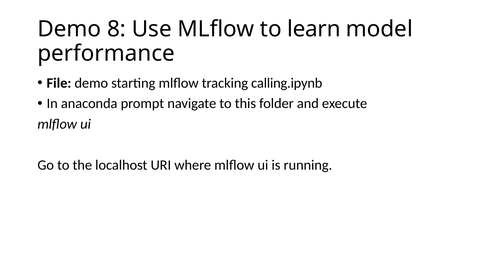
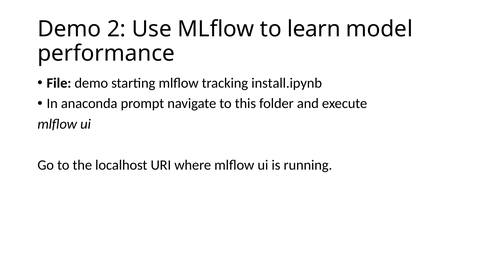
8: 8 -> 2
calling.ipynb: calling.ipynb -> install.ipynb
